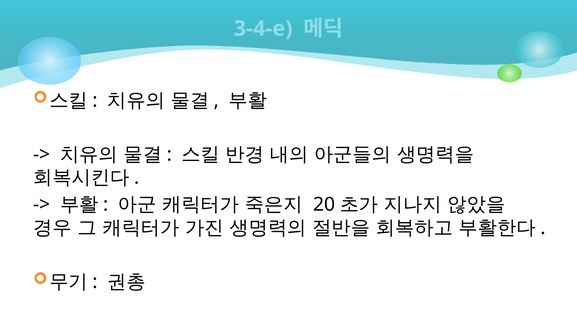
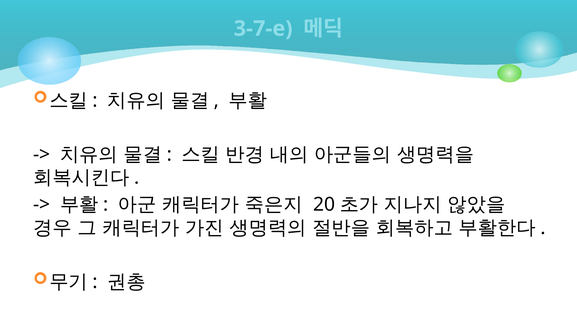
3-4-e: 3-4-e -> 3-7-e
